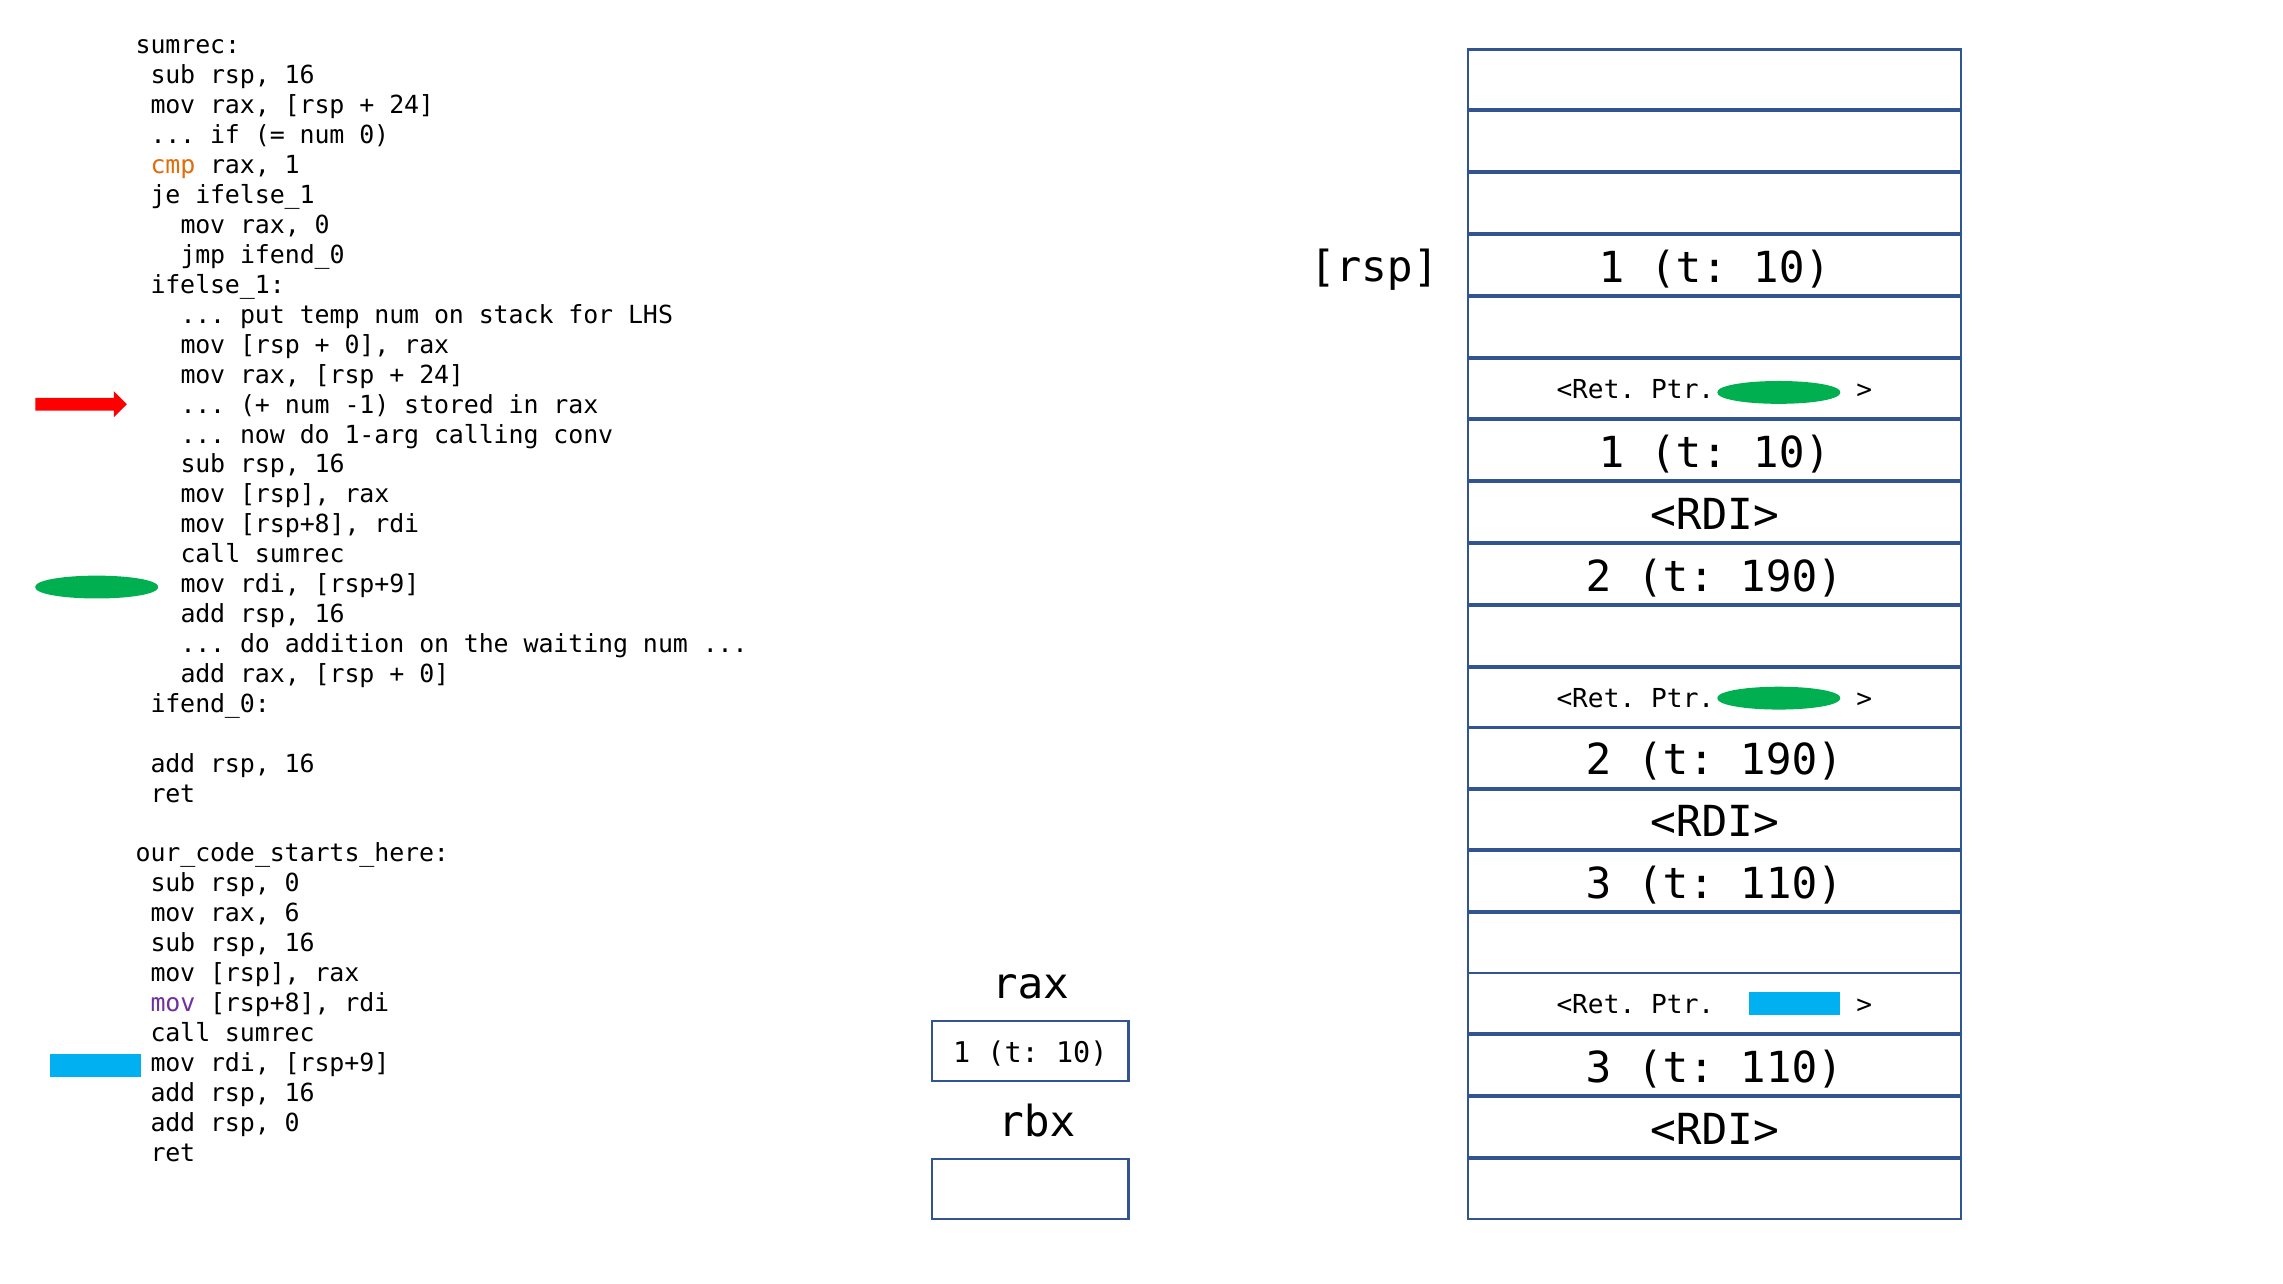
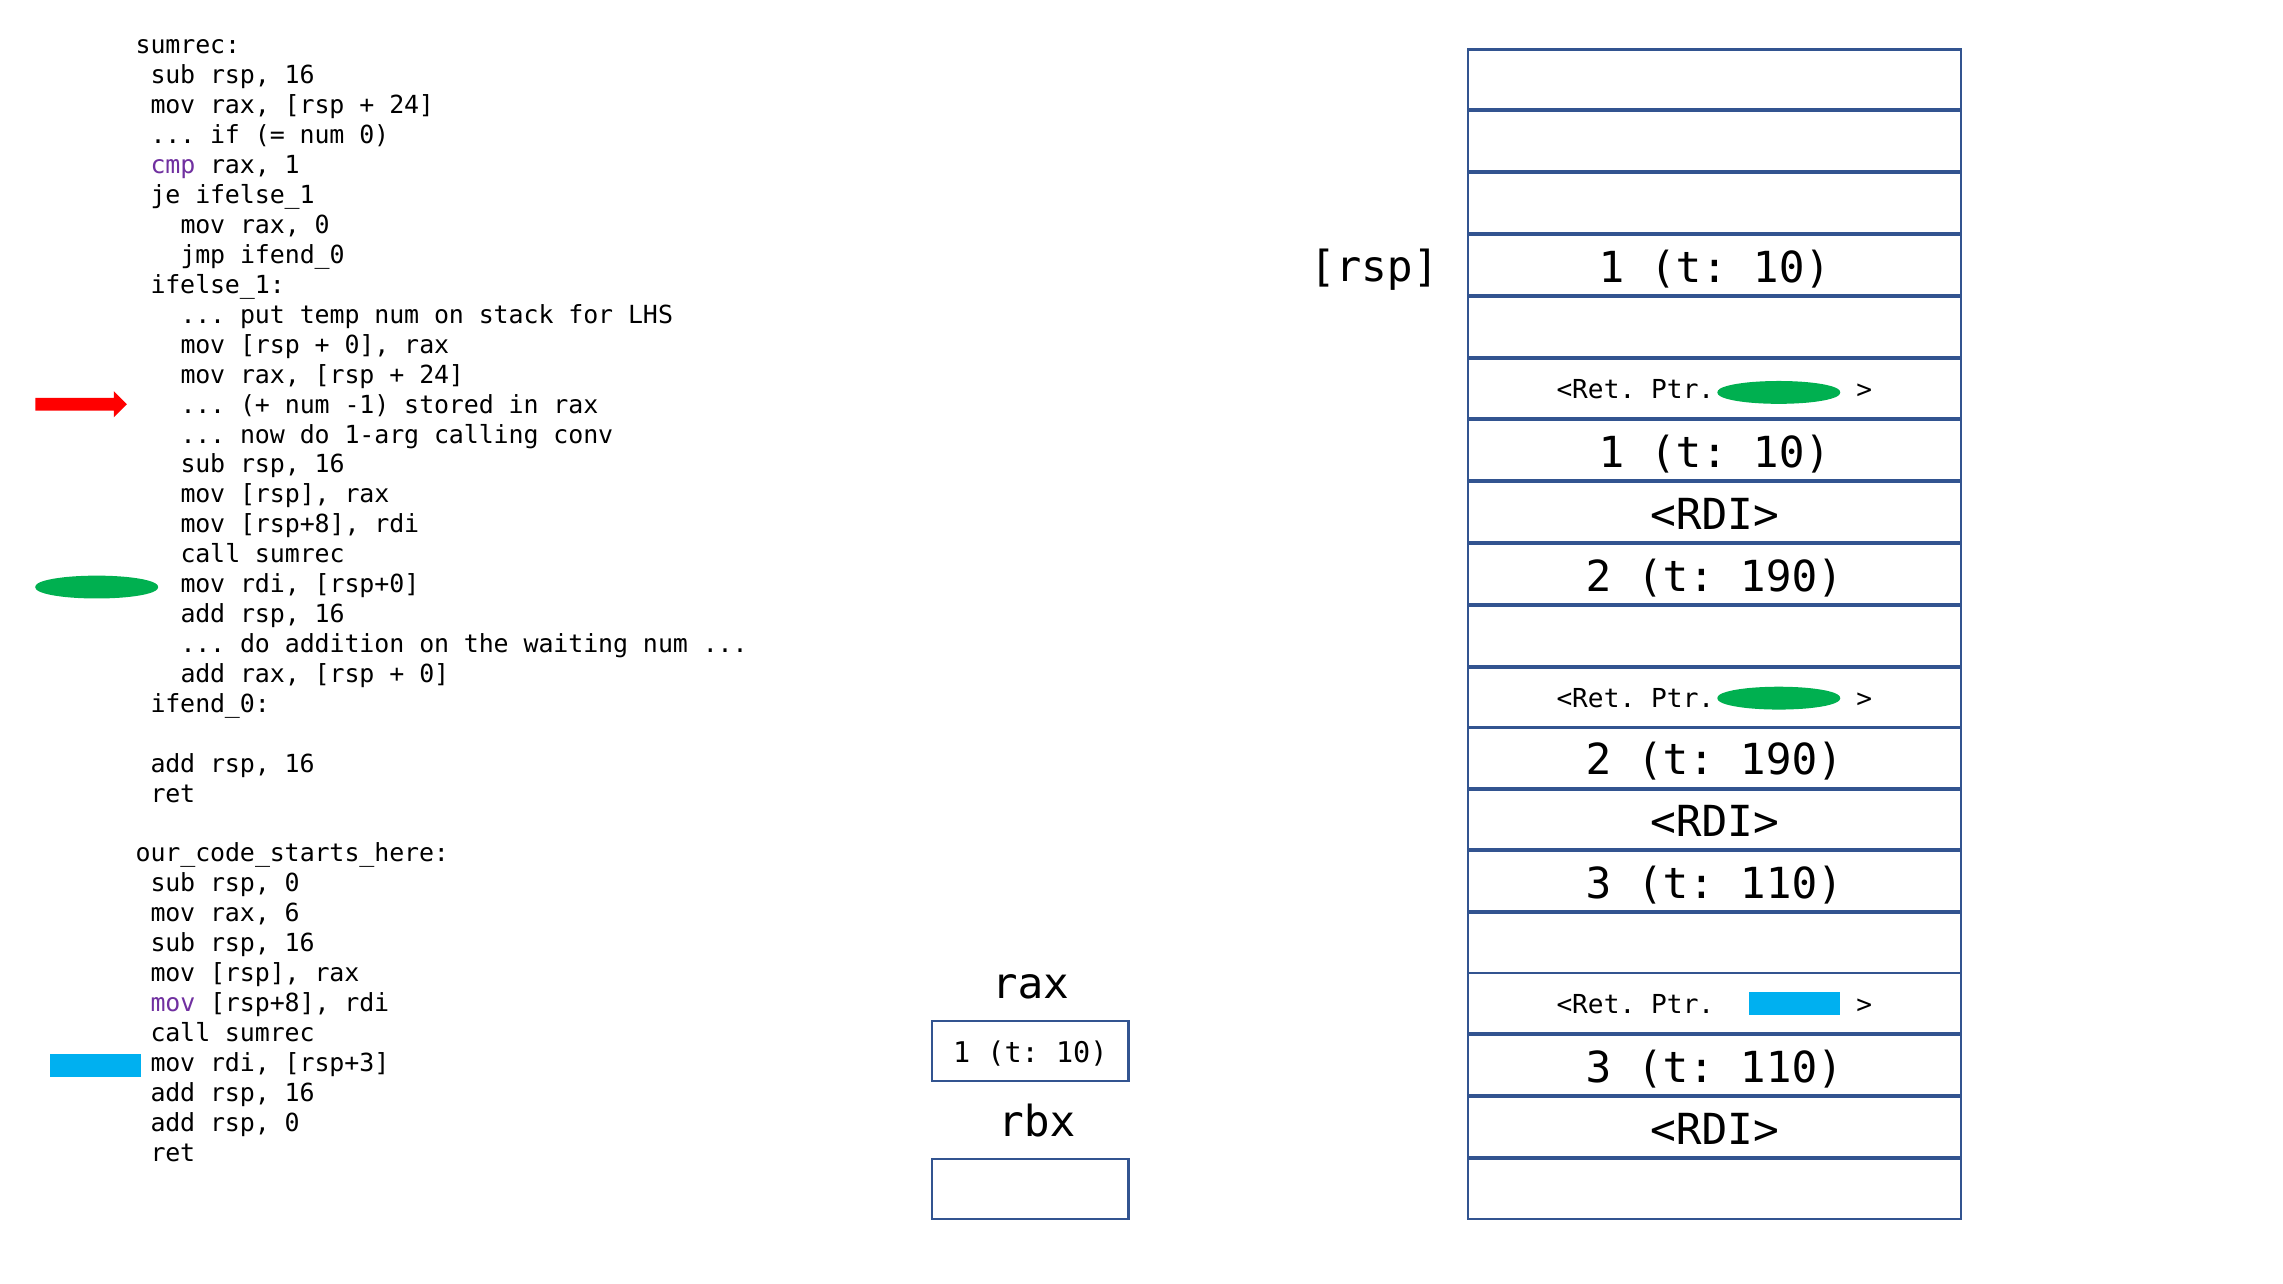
cmp colour: orange -> purple
rsp+9 at (367, 585): rsp+9 -> rsp+0
rsp+9 at (337, 1063): rsp+9 -> rsp+3
